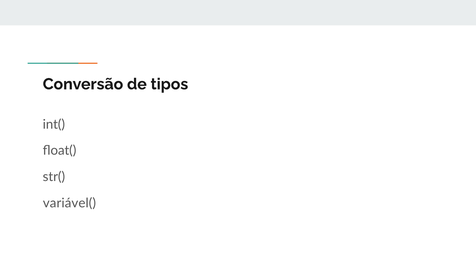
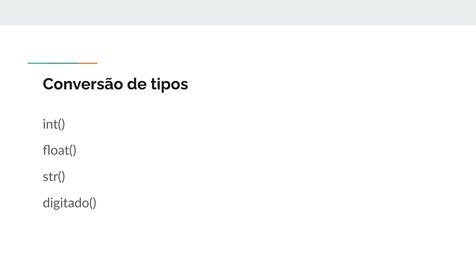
variável(: variável( -> digitado(
